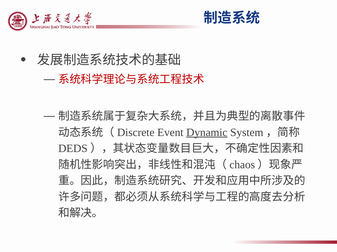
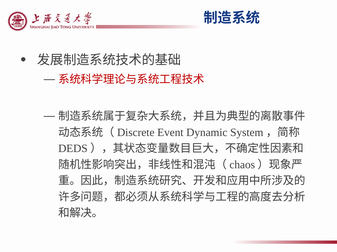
Dynamic underline: present -> none
